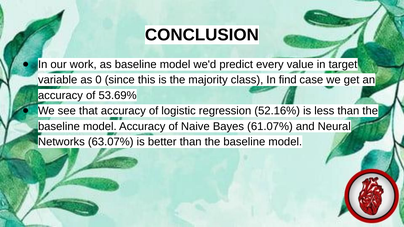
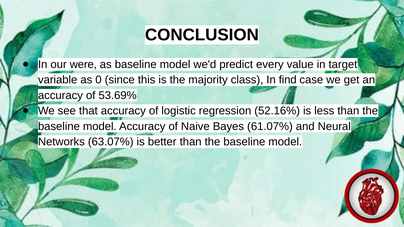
work: work -> were
